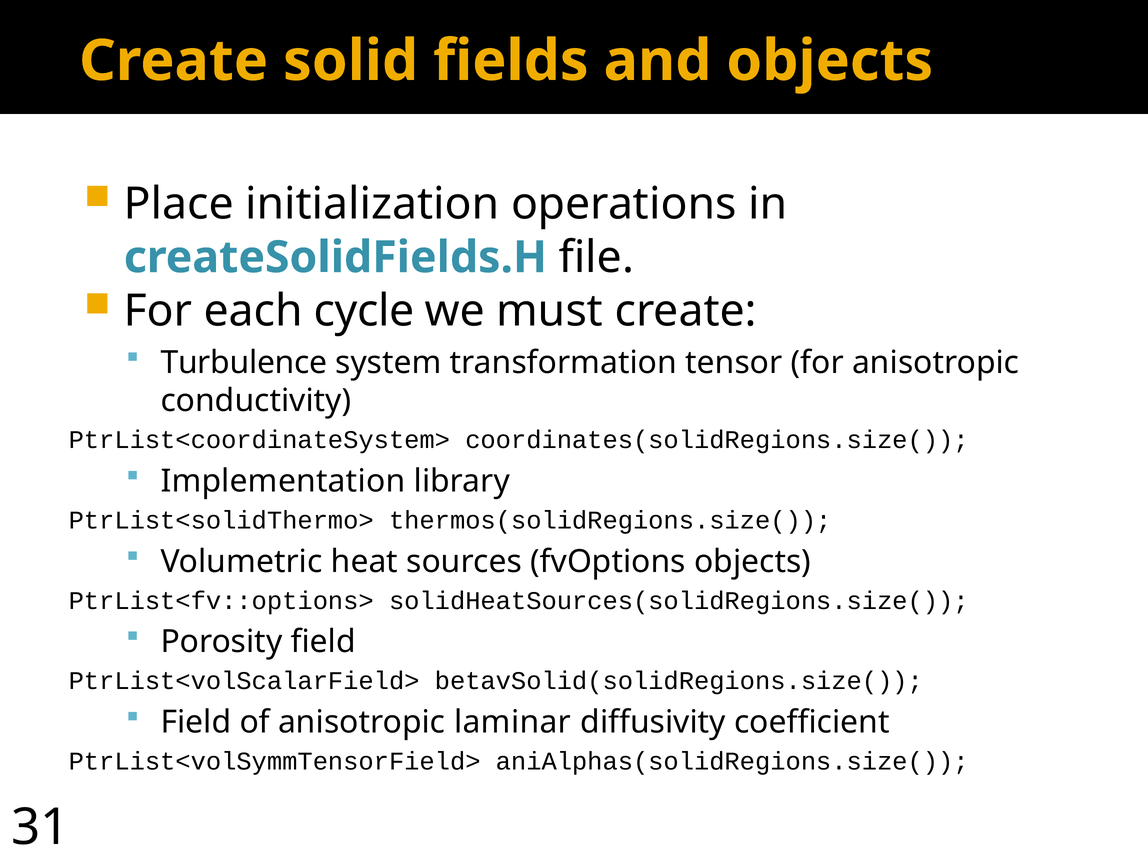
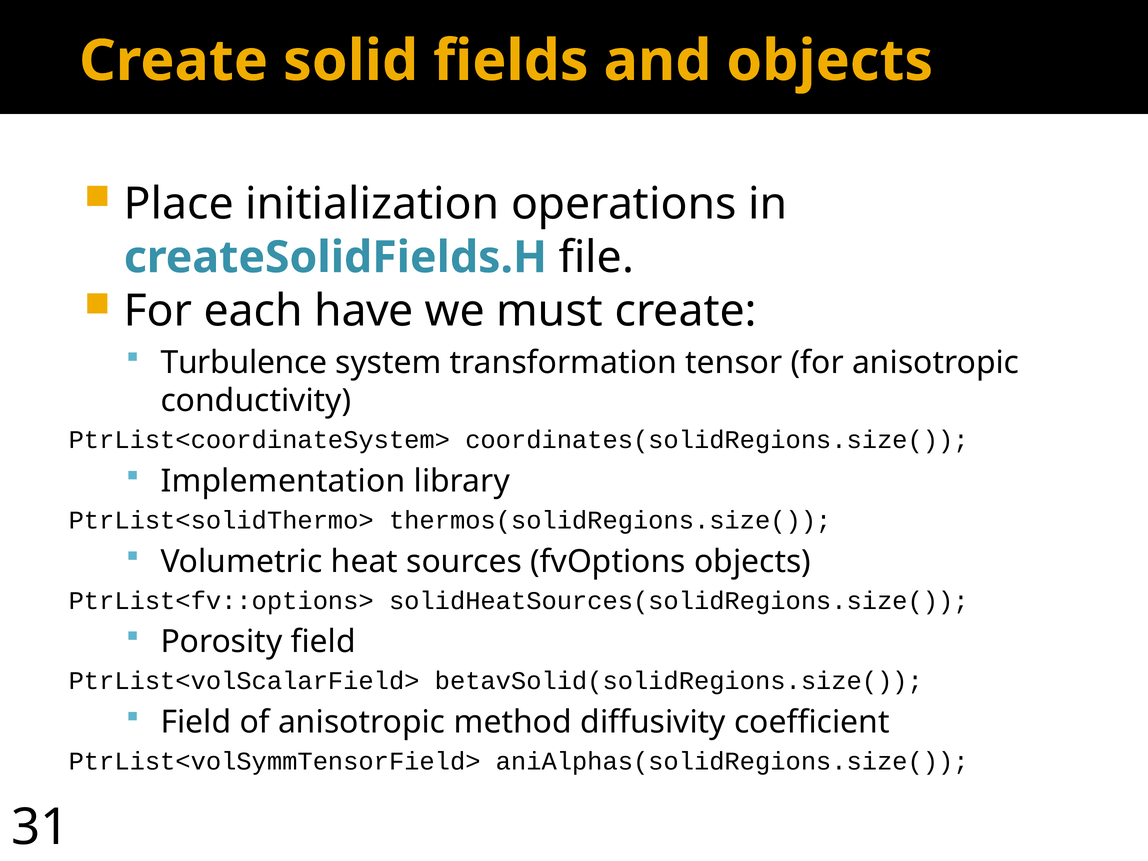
cycle: cycle -> have
laminar: laminar -> method
